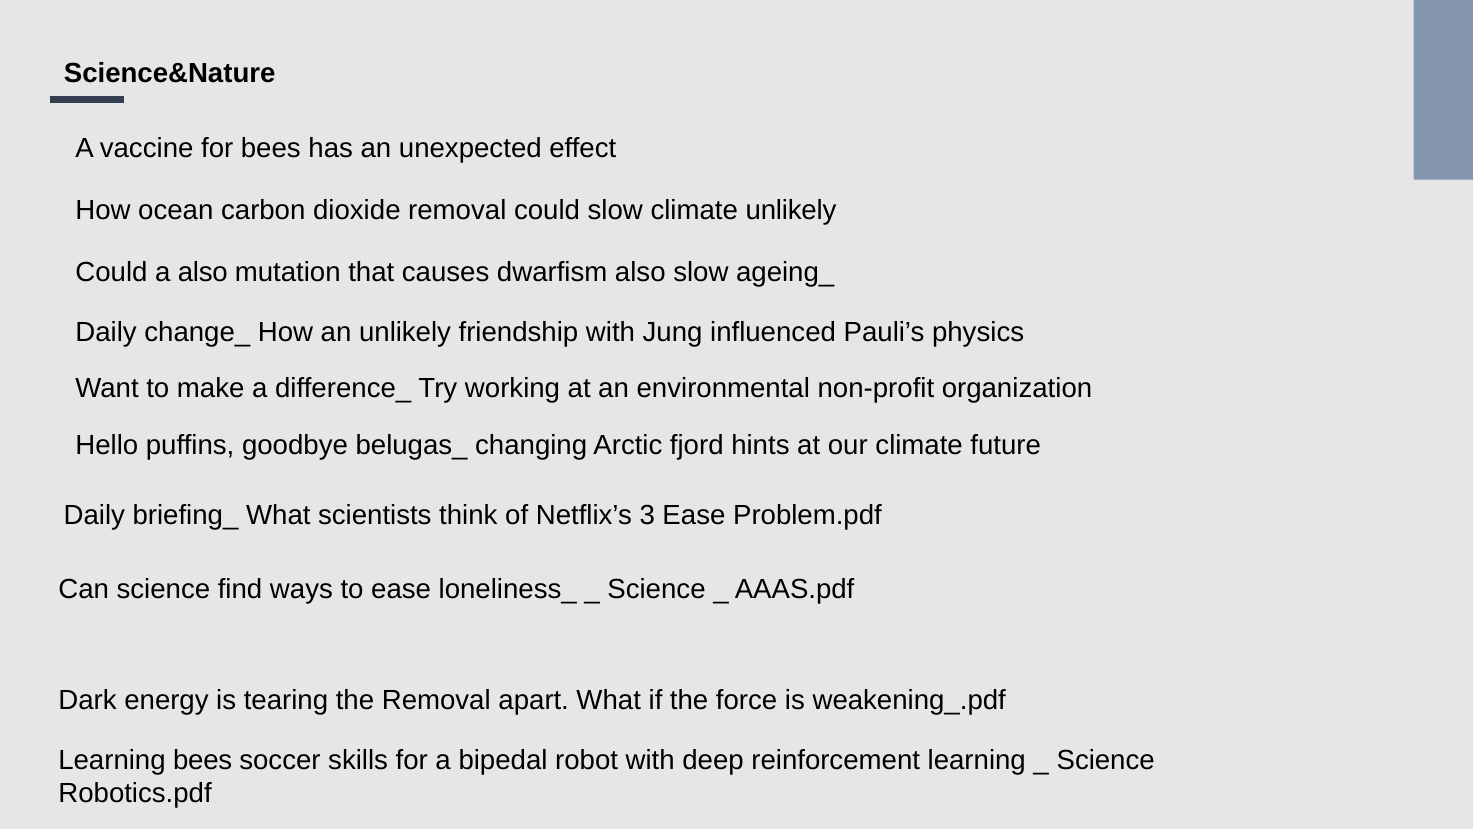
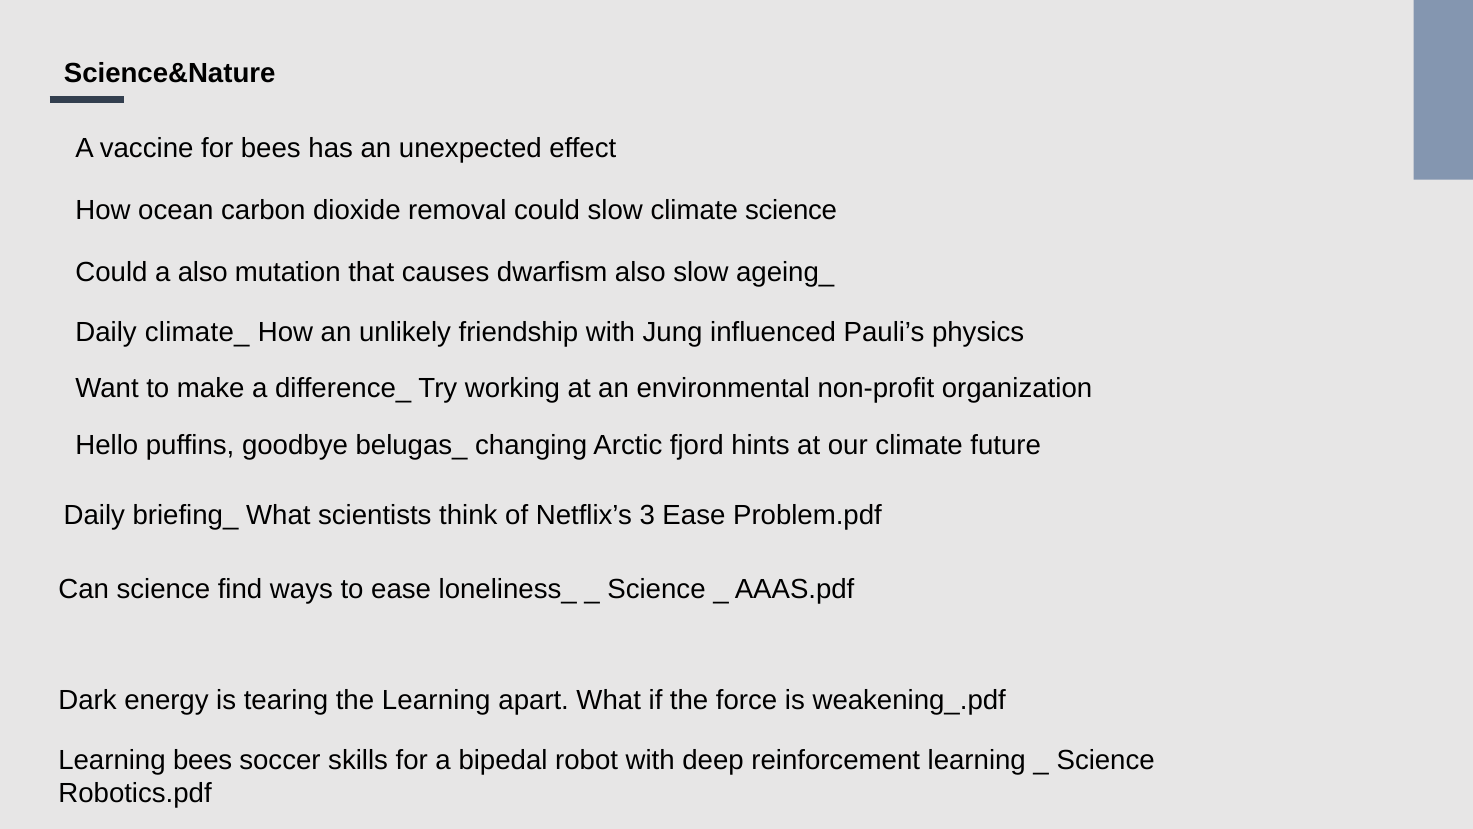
climate unlikely: unlikely -> science
change_: change_ -> climate_
the Removal: Removal -> Learning
